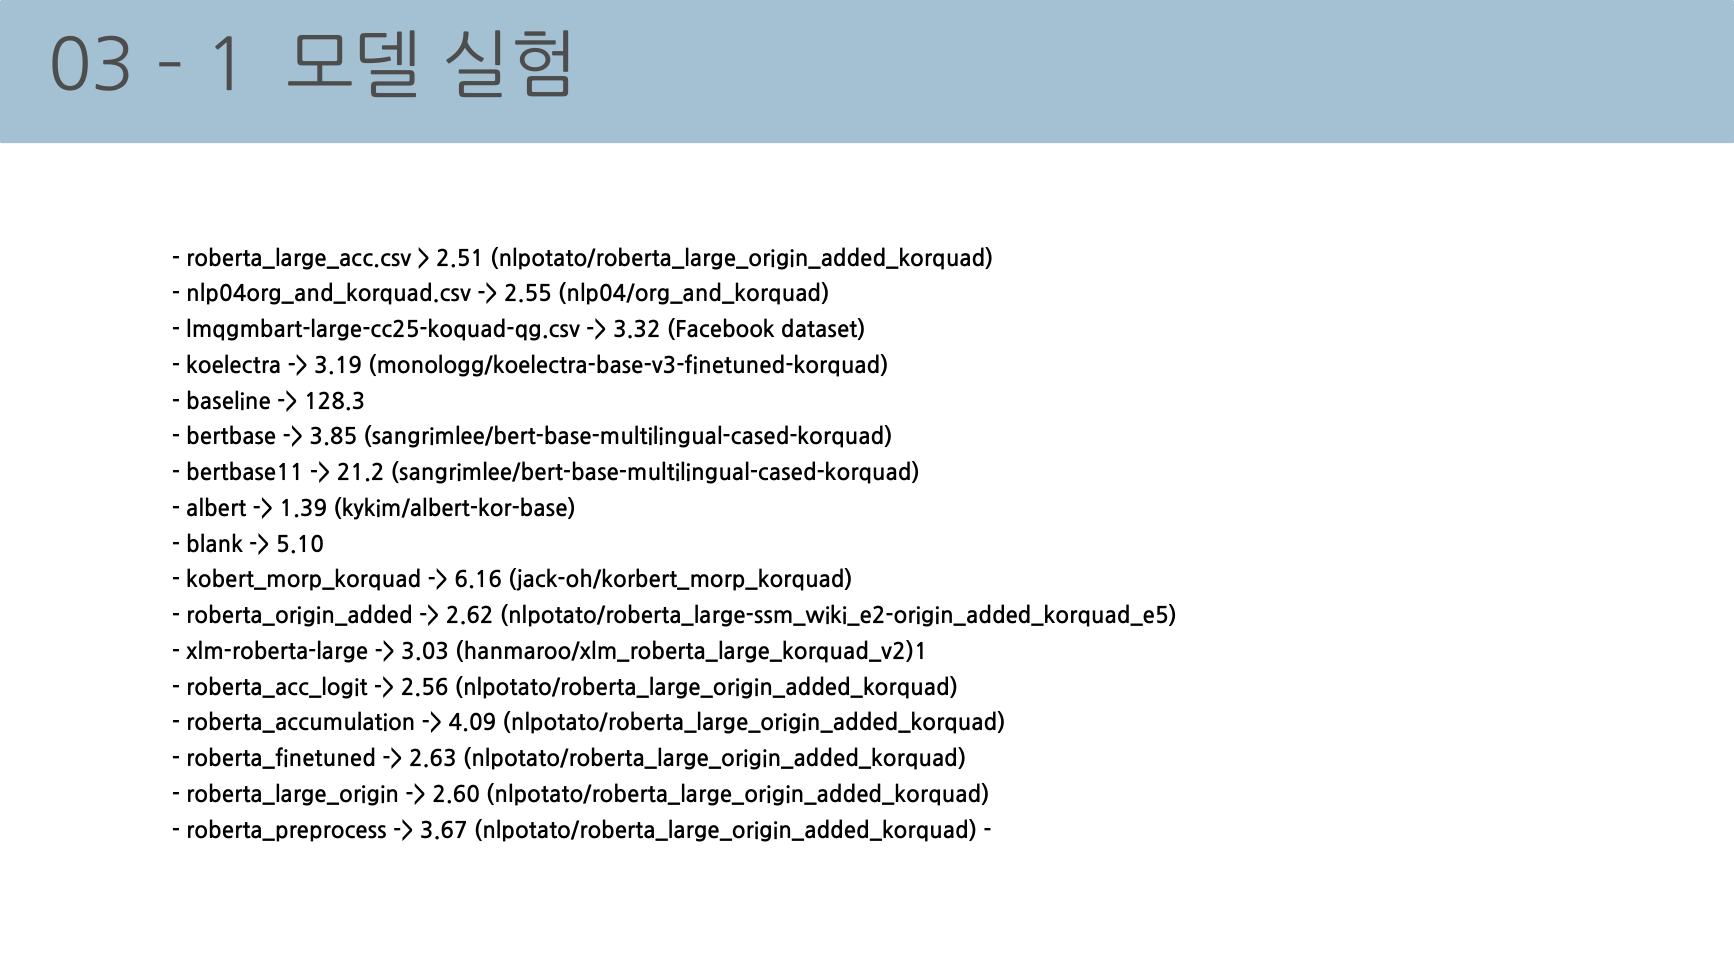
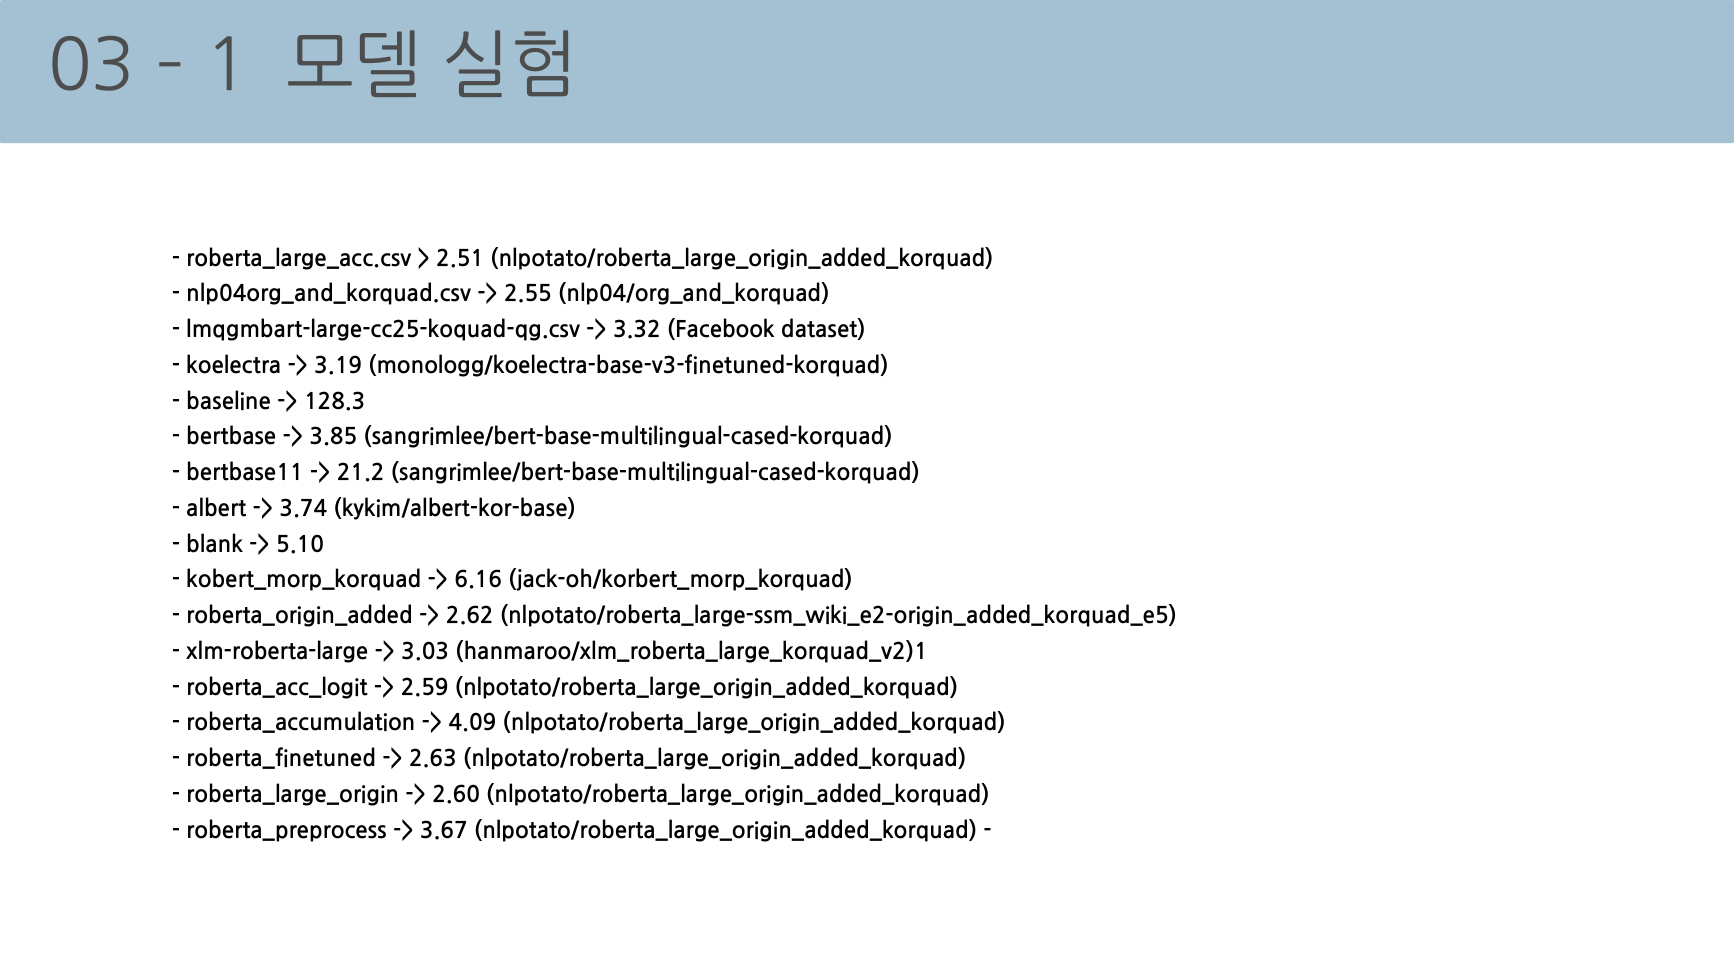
1.39: 1.39 -> 3.74
2.56: 2.56 -> 2.59
